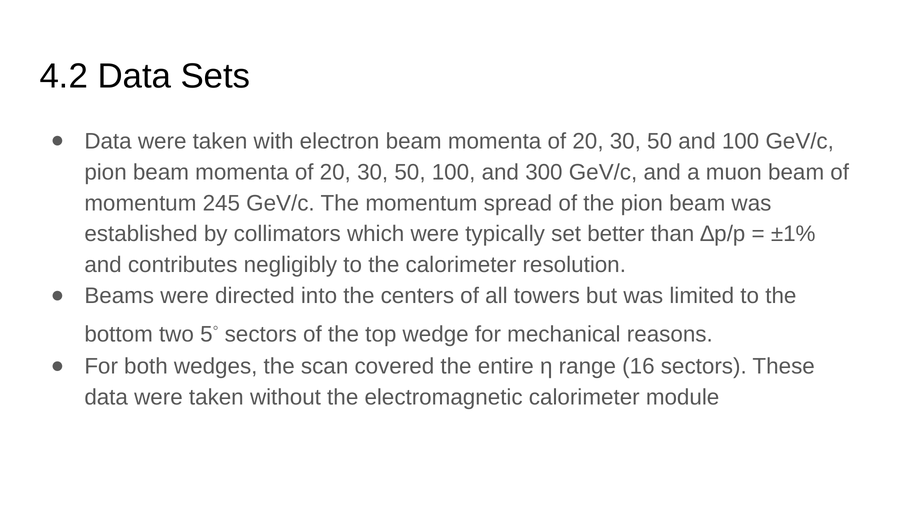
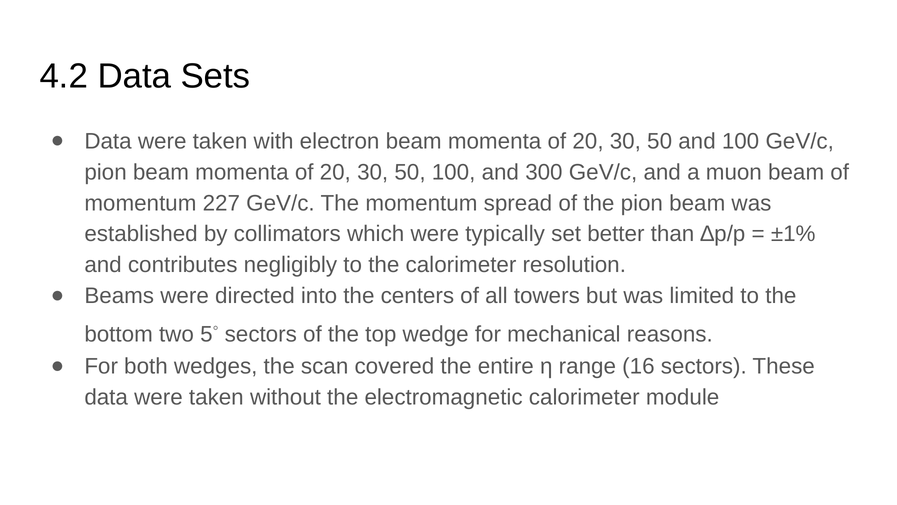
245: 245 -> 227
